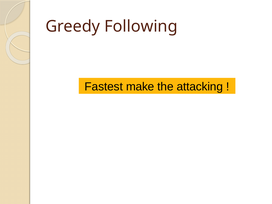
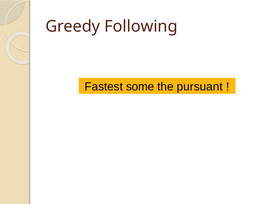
make: make -> some
attacking: attacking -> pursuant
